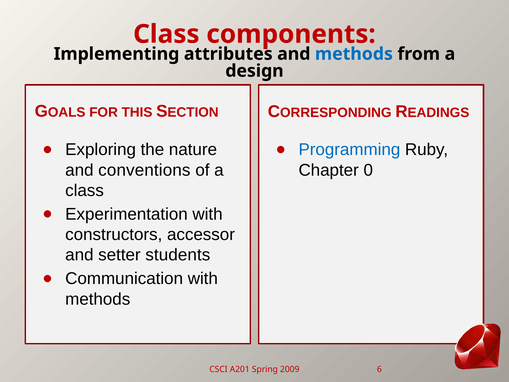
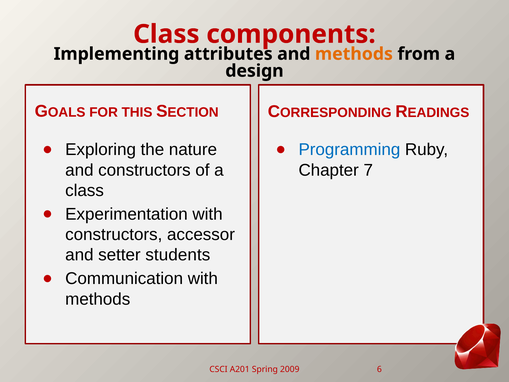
methods at (354, 54) colour: blue -> orange
and conventions: conventions -> constructors
0: 0 -> 7
